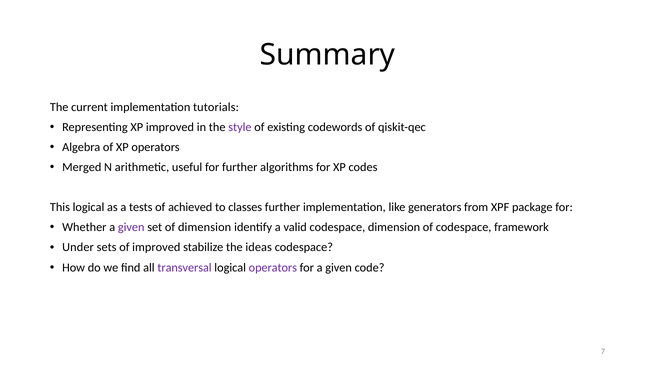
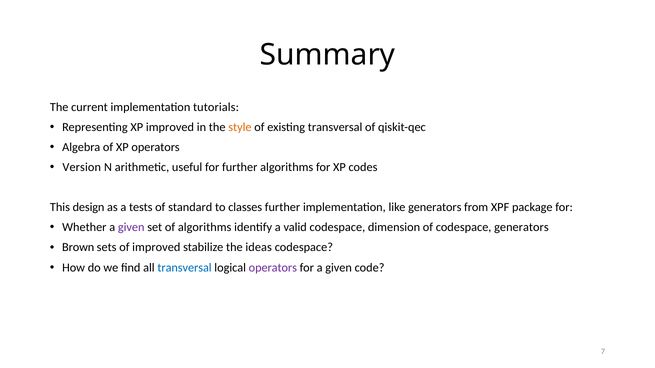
style colour: purple -> orange
existing codewords: codewords -> transversal
Merged: Merged -> Version
This logical: logical -> design
achieved: achieved -> standard
of dimension: dimension -> algorithms
codespace framework: framework -> generators
Under: Under -> Brown
transversal at (185, 268) colour: purple -> blue
